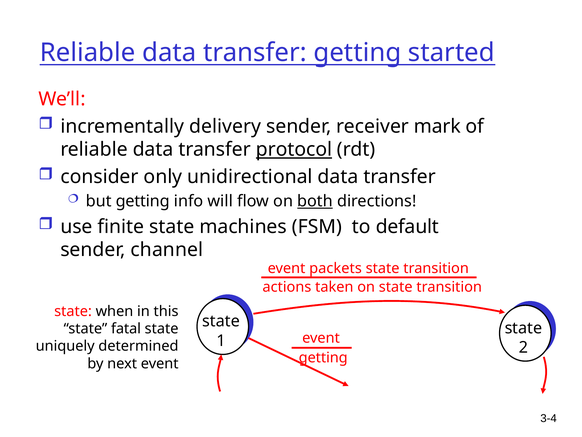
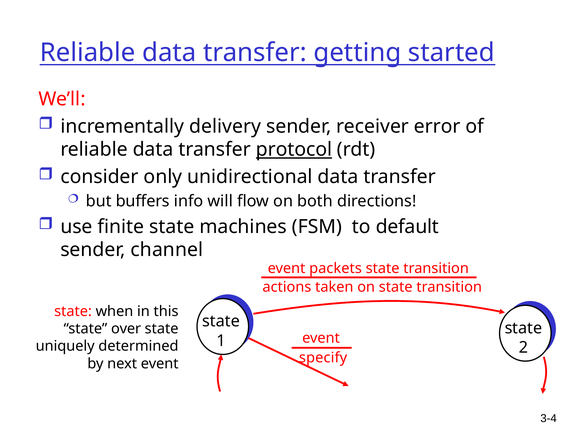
mark: mark -> error
but getting: getting -> buffers
both underline: present -> none
fatal: fatal -> over
getting at (323, 357): getting -> specify
